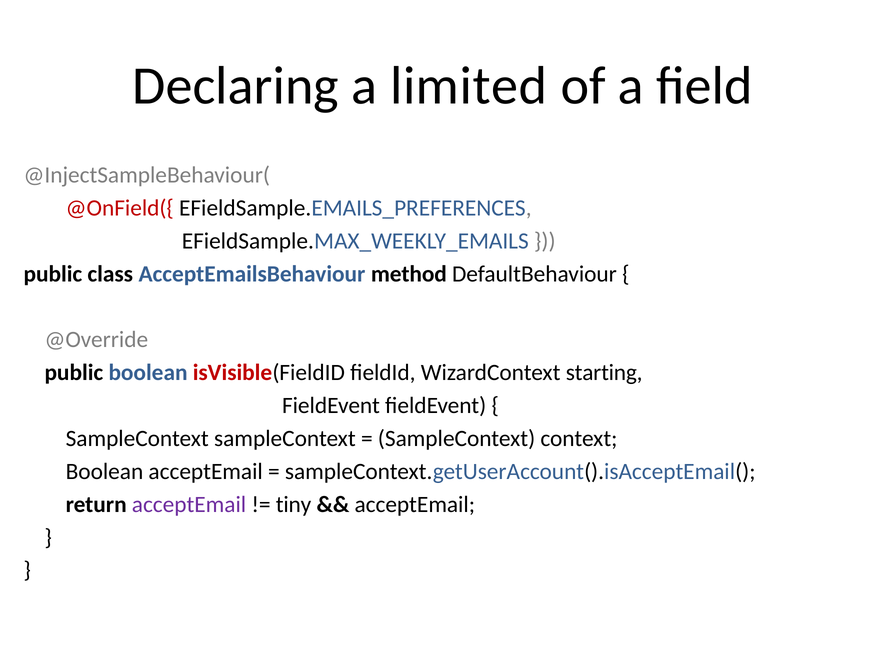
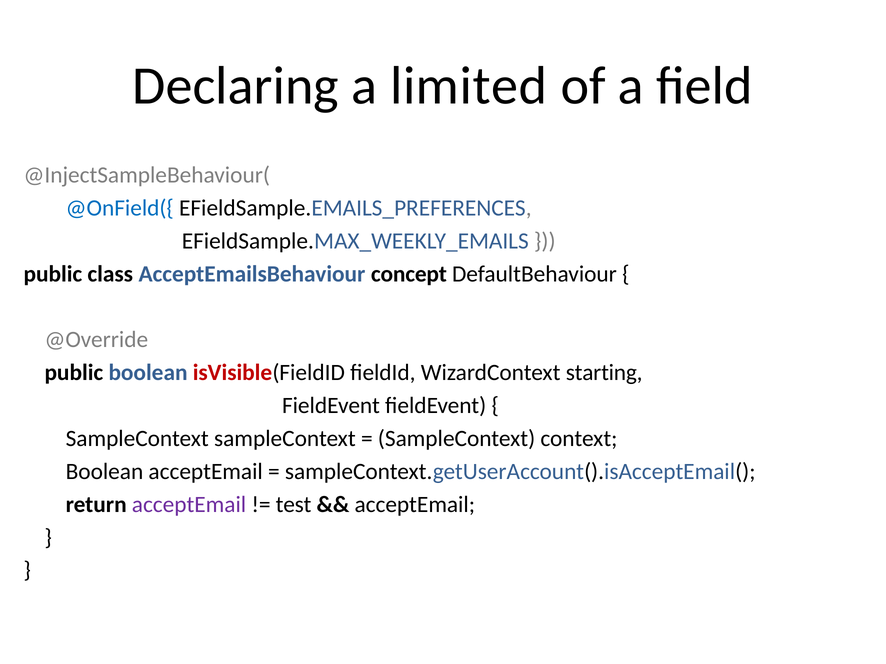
@OnField({ colour: red -> blue
method: method -> concept
tiny: tiny -> test
